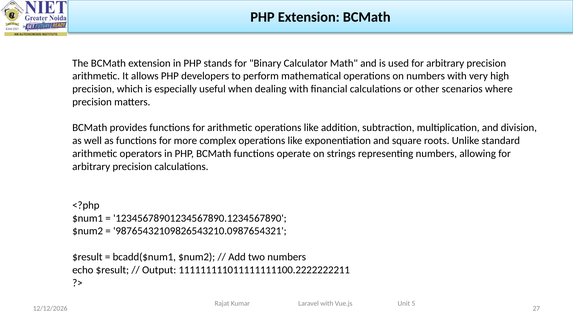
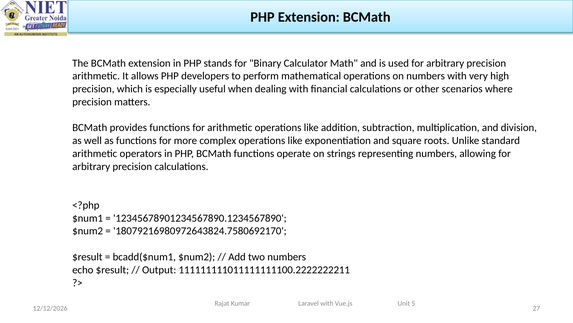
98765432109826543210.0987654321: 98765432109826543210.0987654321 -> 18079216980972643824.7580692170
